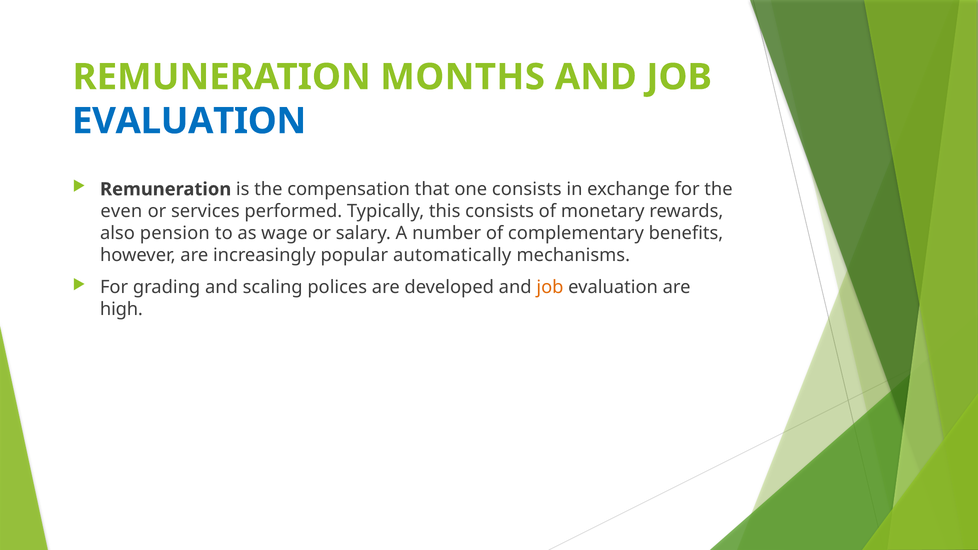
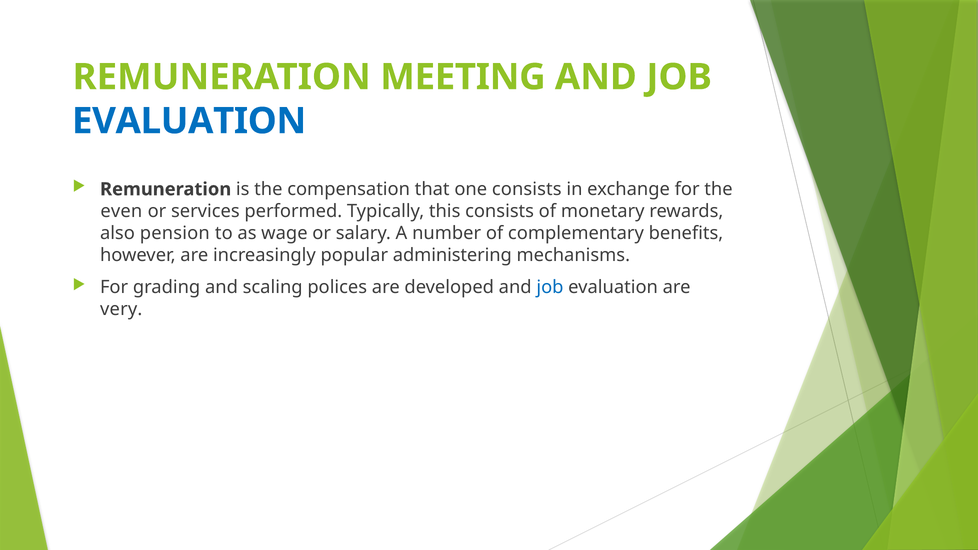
MONTHS: MONTHS -> MEETING
automatically: automatically -> administering
job at (550, 287) colour: orange -> blue
high: high -> very
